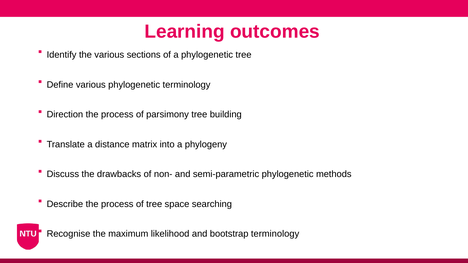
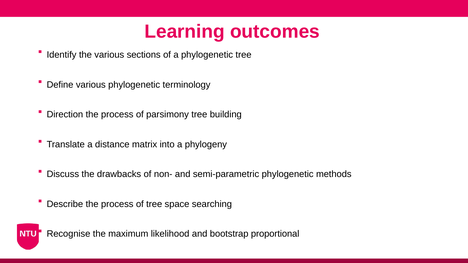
bootstrap terminology: terminology -> proportional
